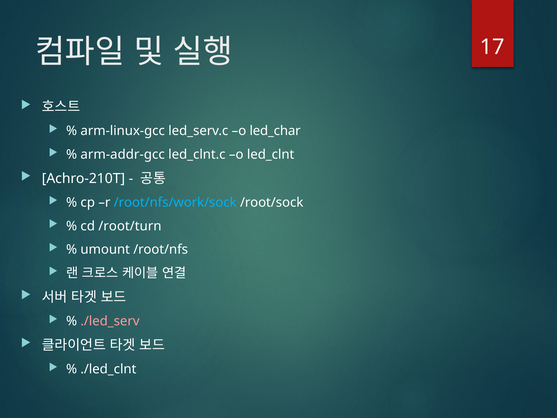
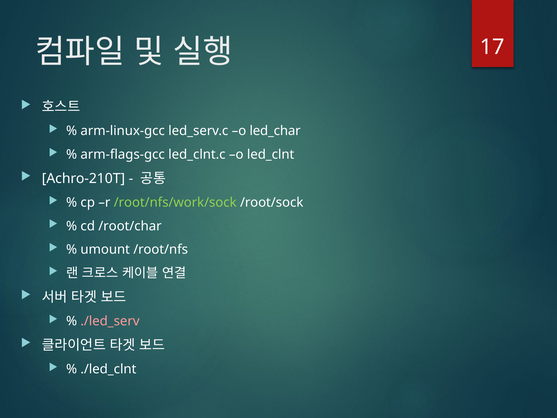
arm-addr-gcc: arm-addr-gcc -> arm-flags-gcc
/root/nfs/work/sock colour: light blue -> light green
/root/turn: /root/turn -> /root/char
